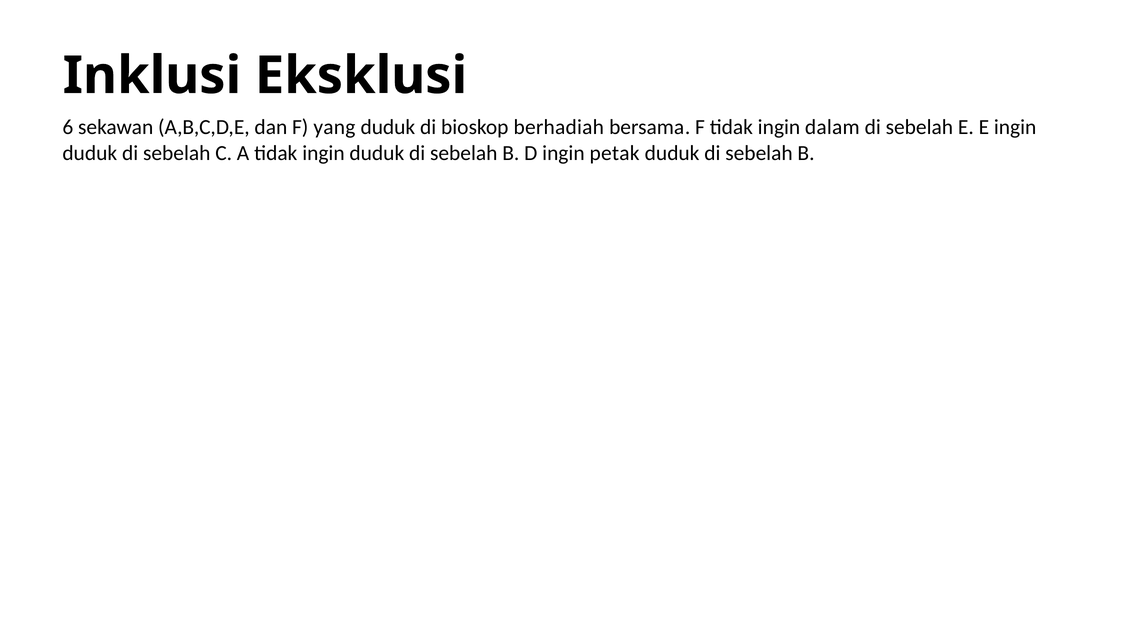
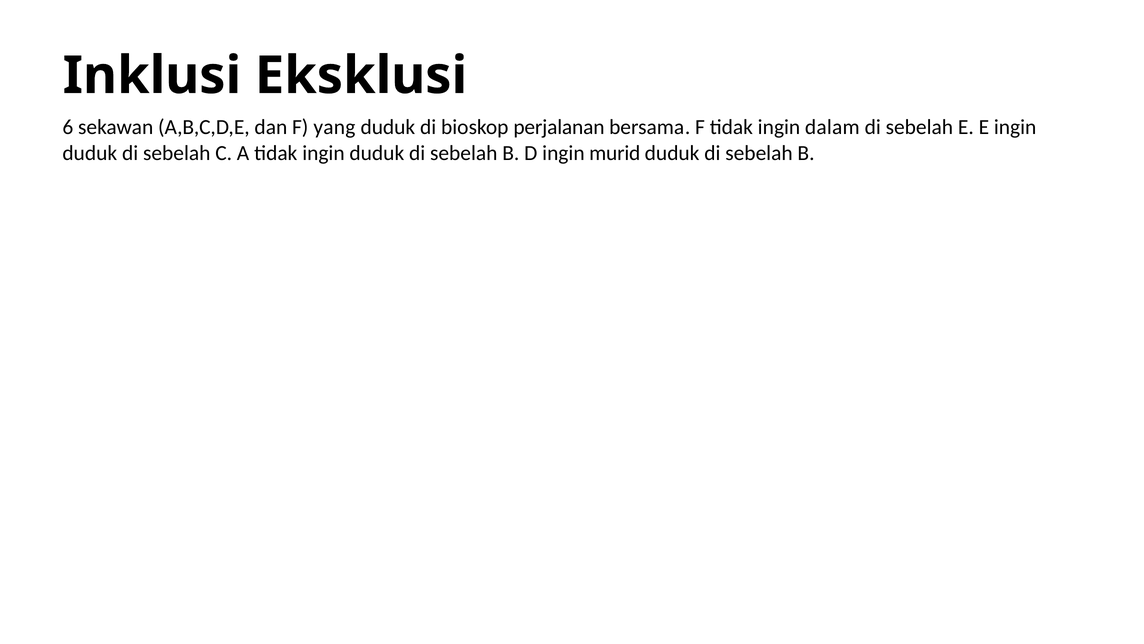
berhadiah: berhadiah -> perjalanan
petak: petak -> murid
